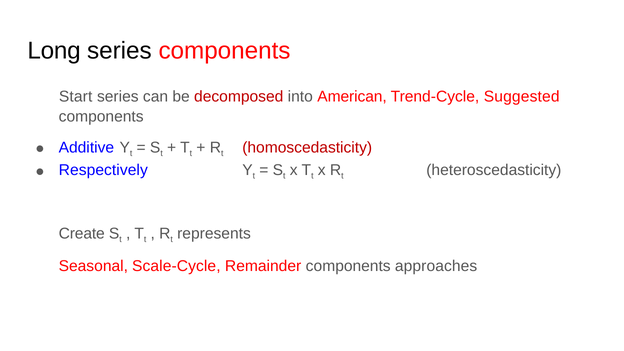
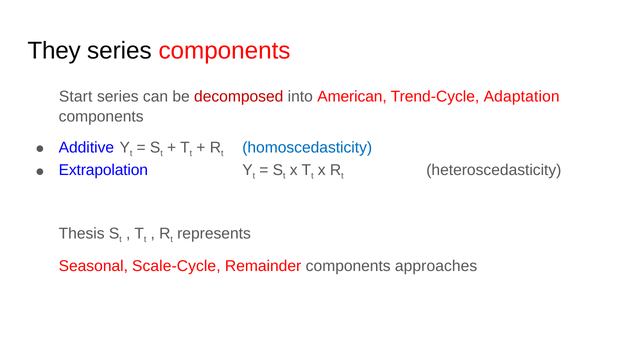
Long: Long -> They
Suggested: Suggested -> Adaptation
homoscedasticity colour: red -> blue
Respectively: Respectively -> Extrapolation
Create: Create -> Thesis
